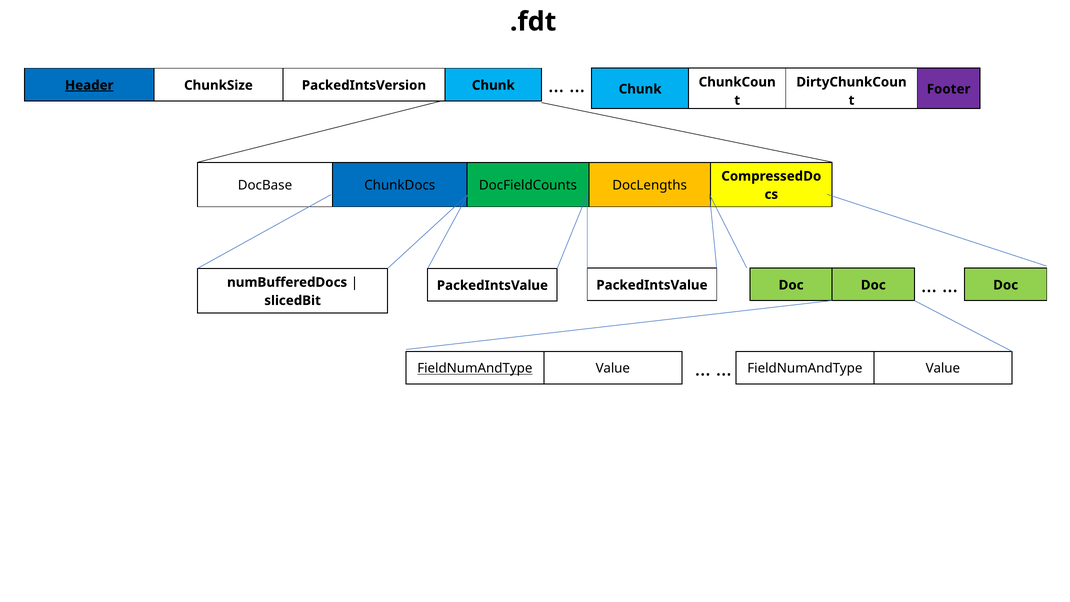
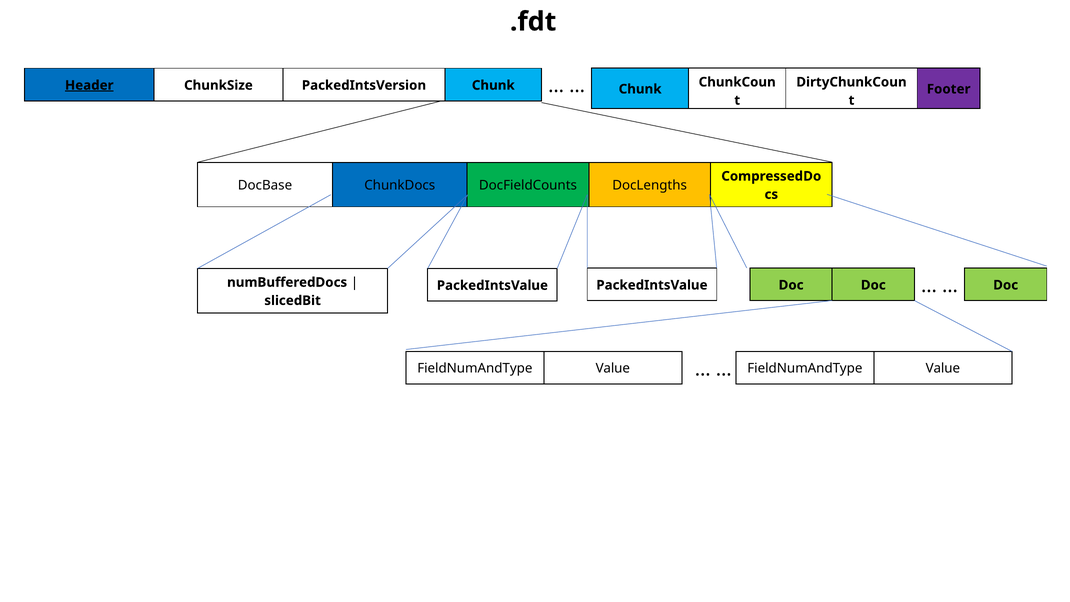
FieldNumAndType at (475, 368) underline: present -> none
